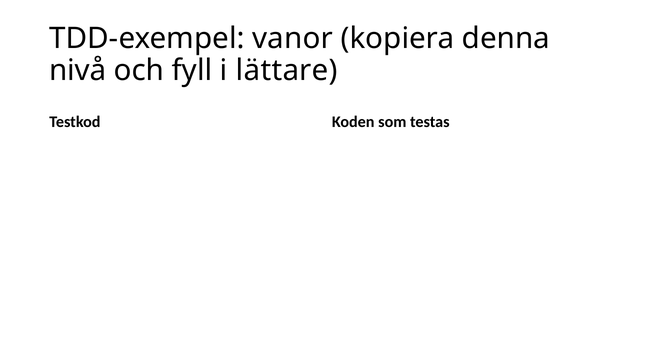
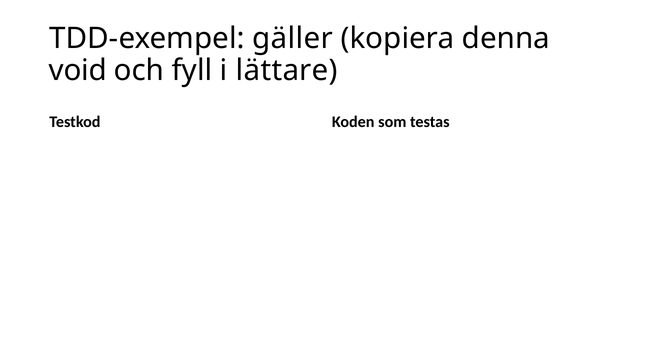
vanor: vanor -> gäller
nivå: nivå -> void
